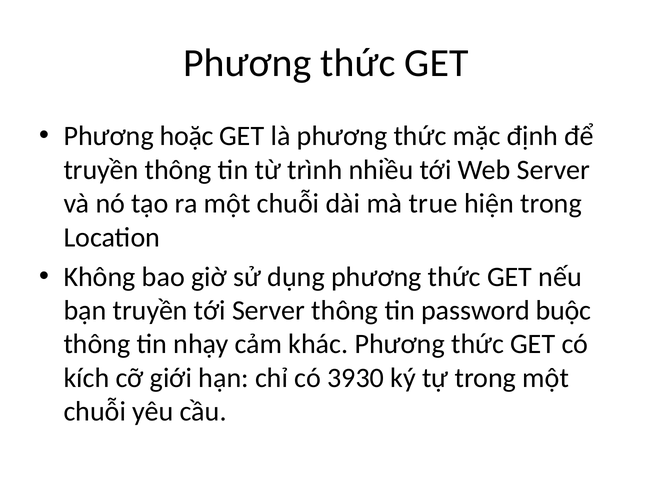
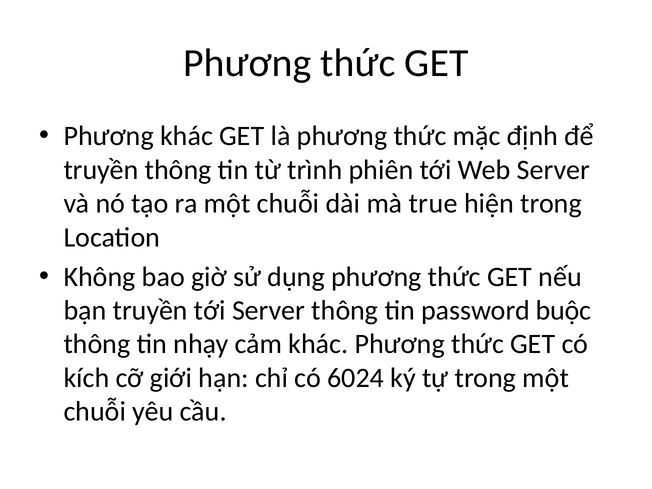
Phương hoặc: hoặc -> khác
nhiều: nhiều -> phiên
3930: 3930 -> 6024
